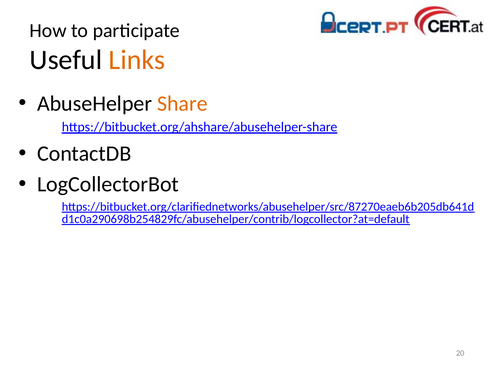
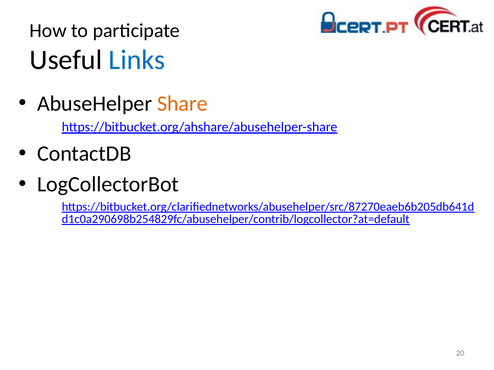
Links colour: orange -> blue
